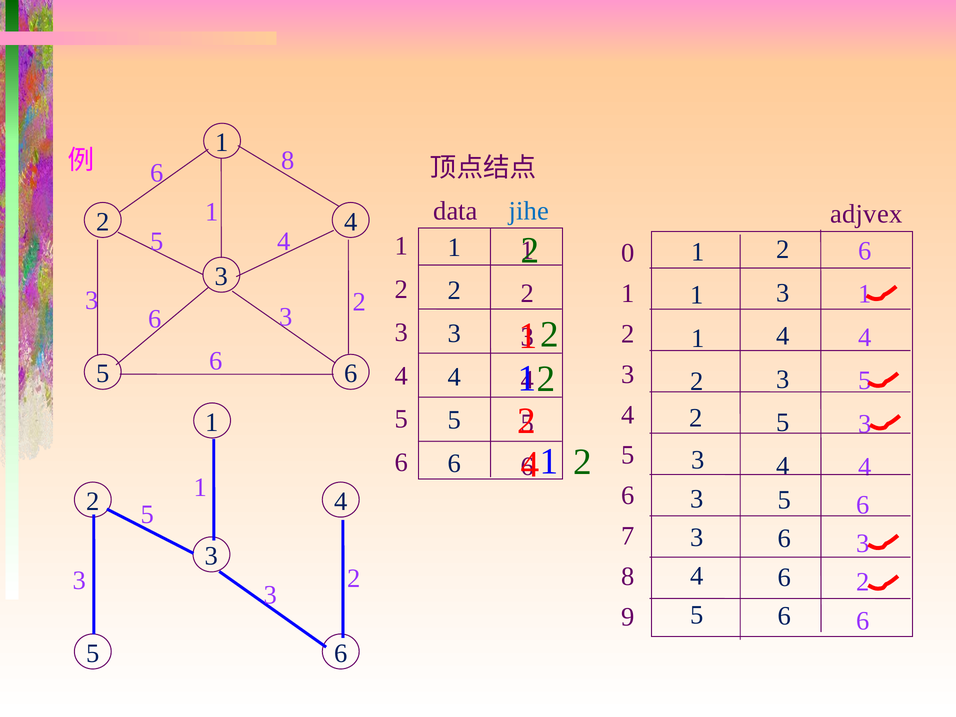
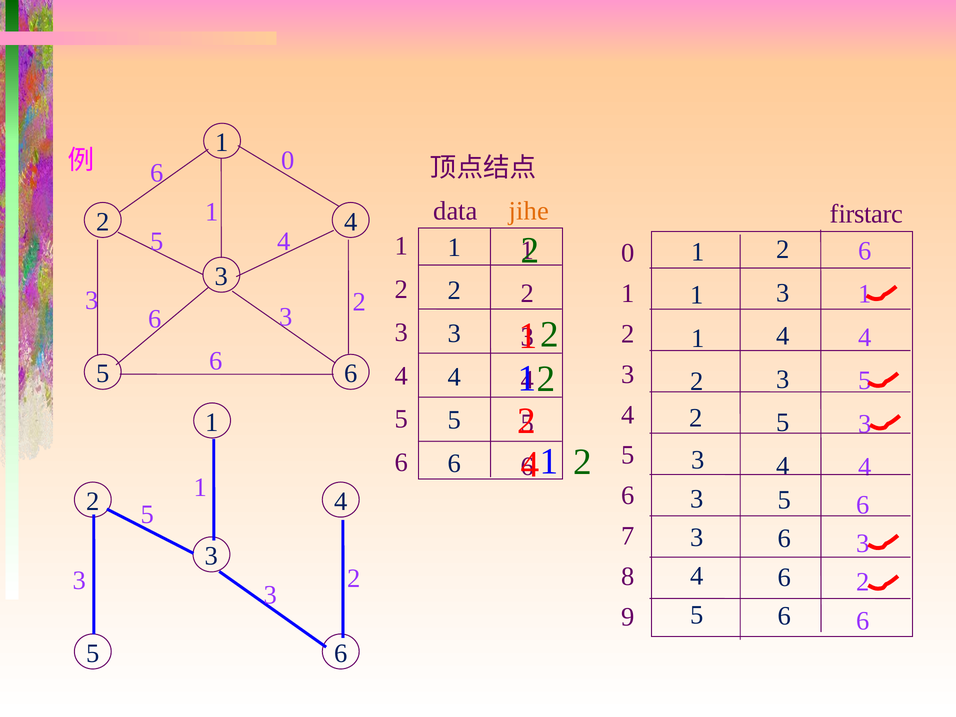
6 8: 8 -> 0
jihe colour: blue -> orange
adjvex: adjvex -> firstarc
